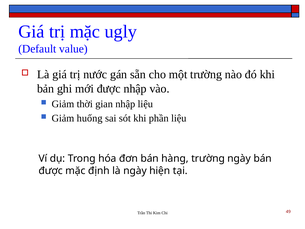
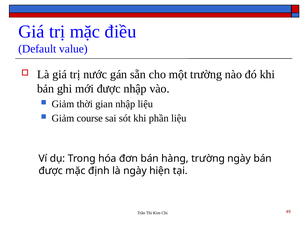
ugly: ugly -> điều
huống: huống -> course
